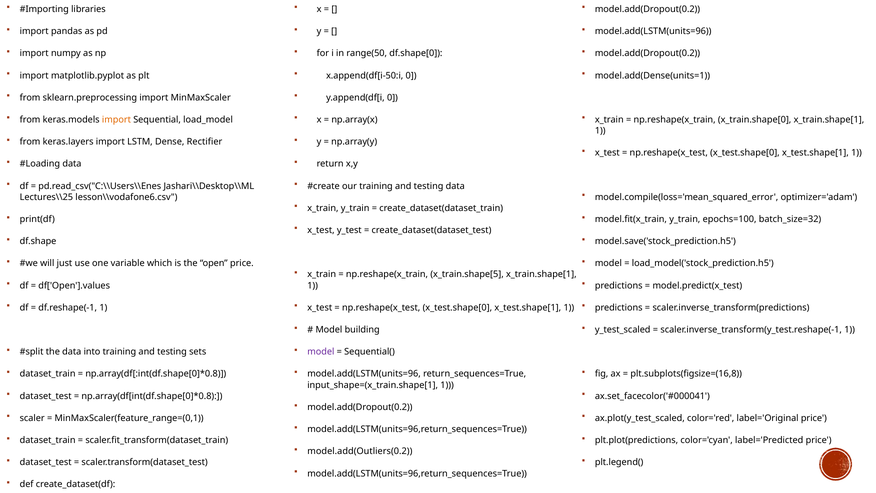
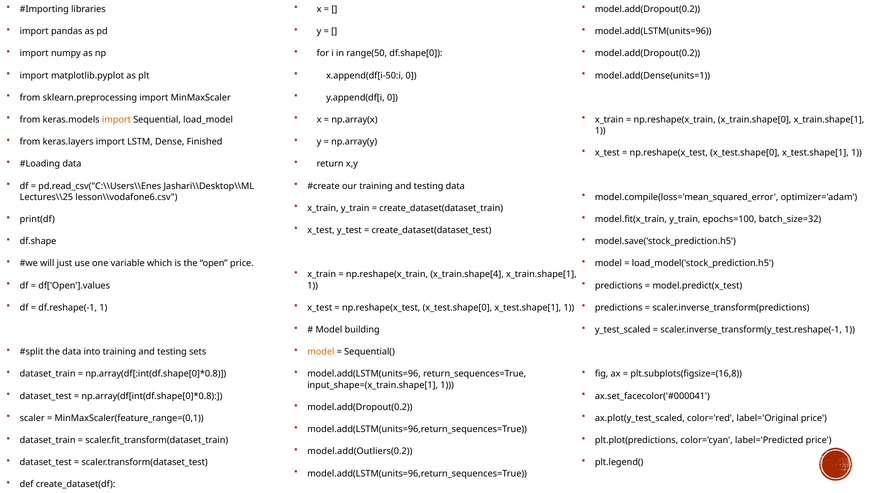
Rectifier: Rectifier -> Finished
x_train.shape[5: x_train.shape[5 -> x_train.shape[4
model at (321, 352) colour: purple -> orange
